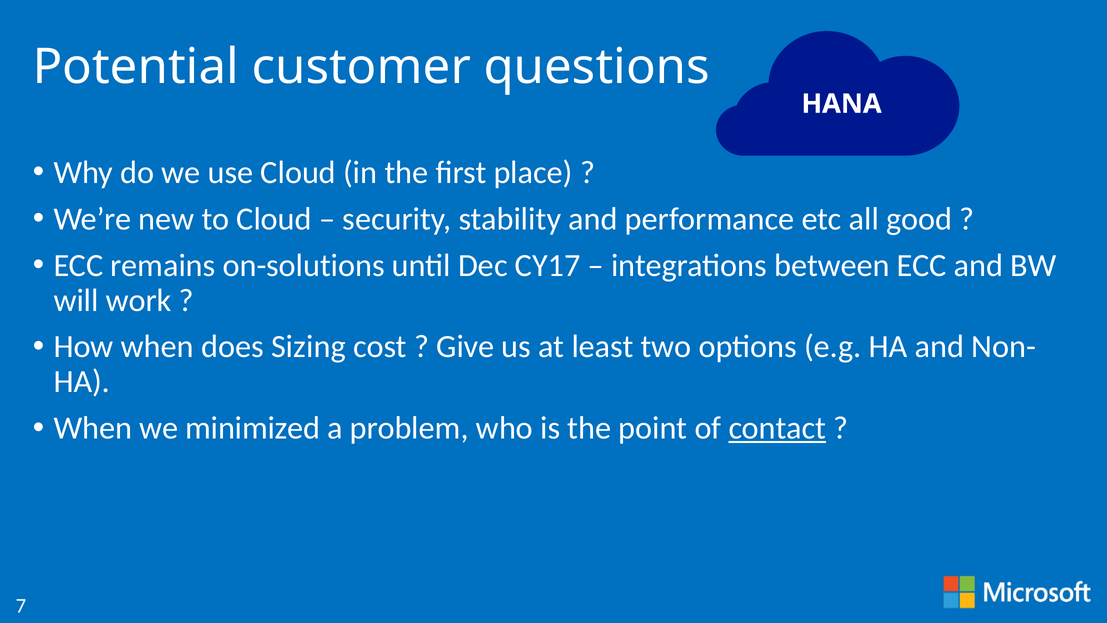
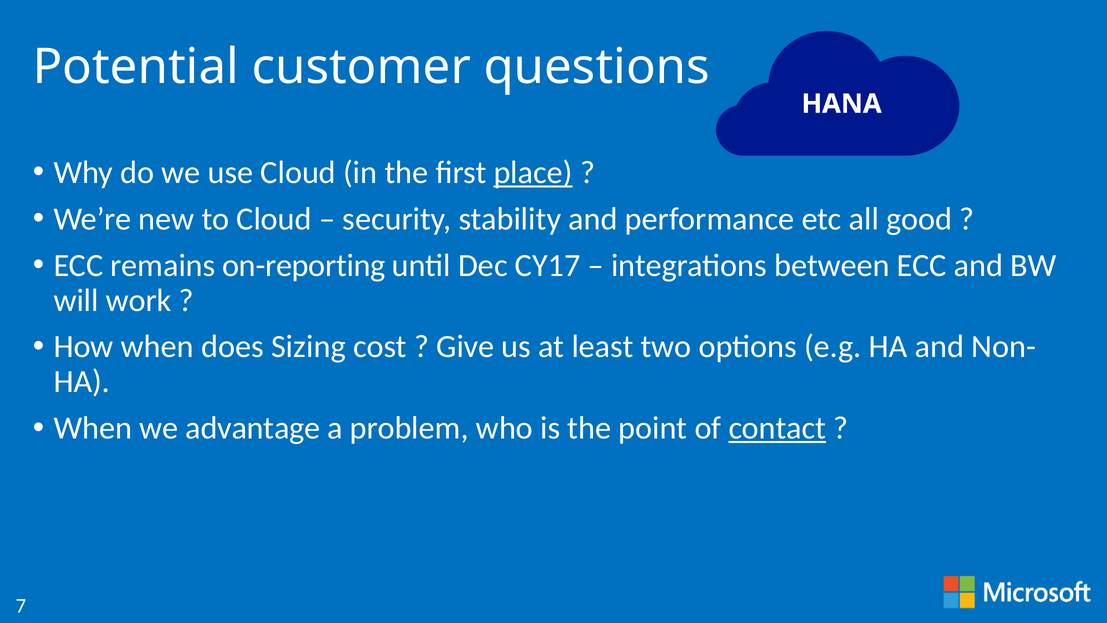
place underline: none -> present
on-solutions: on-solutions -> on-reporting
minimized: minimized -> advantage
